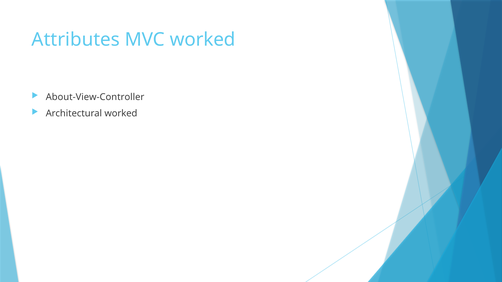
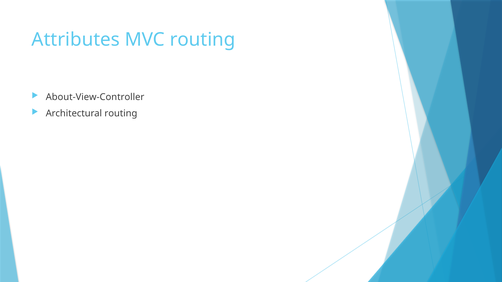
MVC worked: worked -> routing
Architectural worked: worked -> routing
